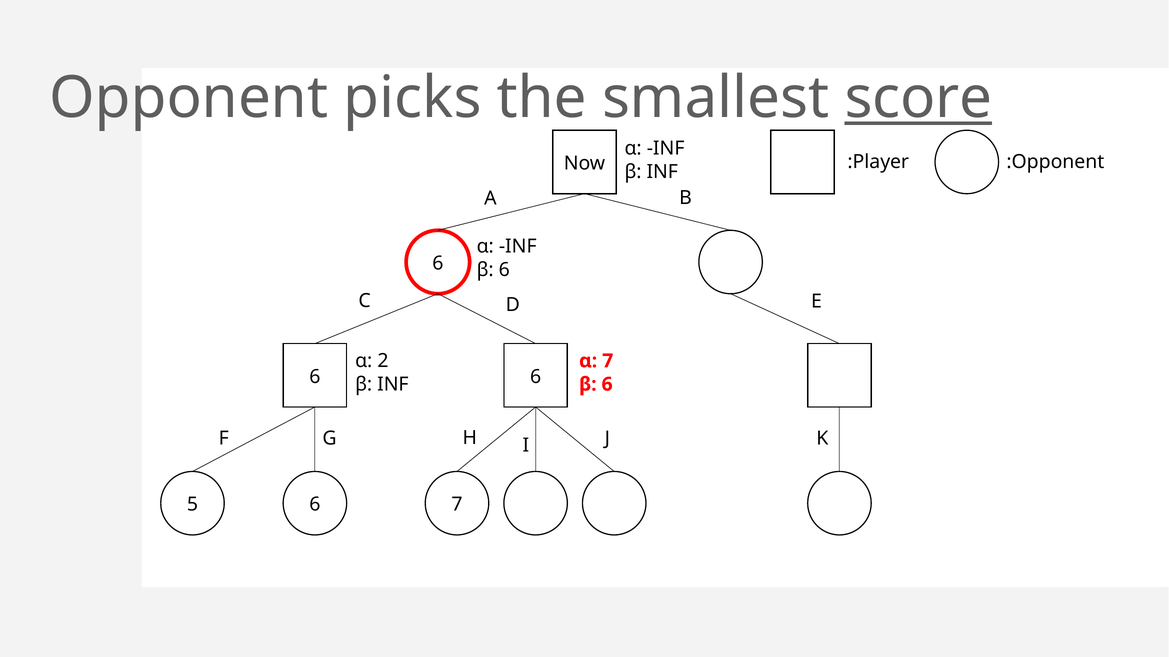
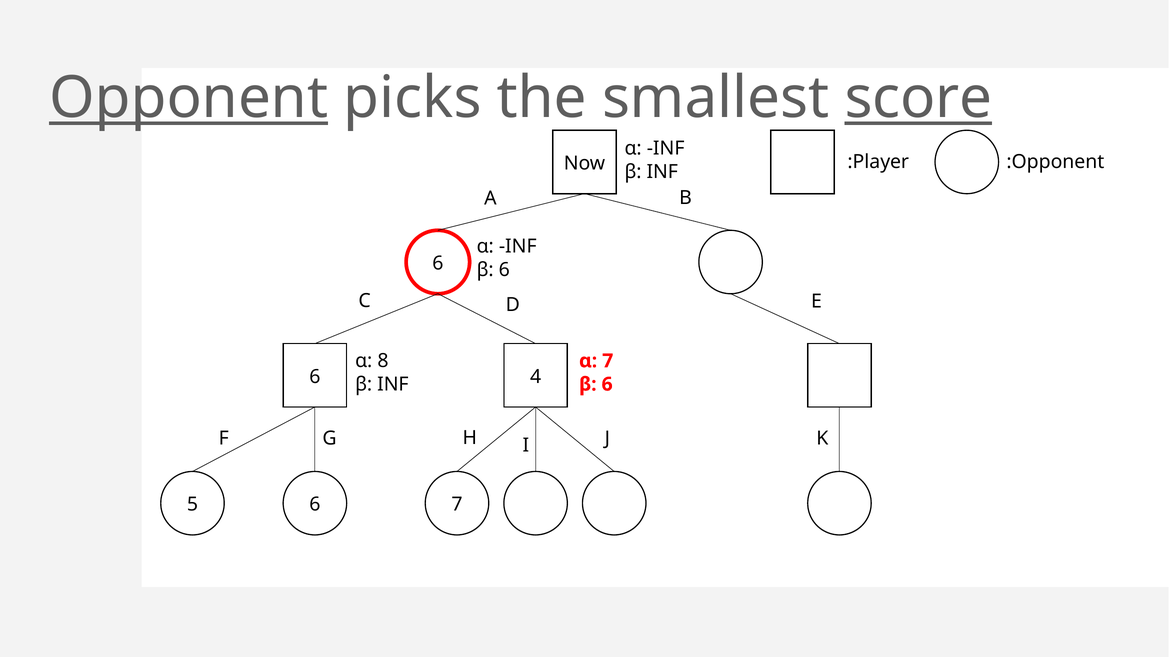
Opponent underline: none -> present
2: 2 -> 8
6 at (536, 377): 6 -> 4
